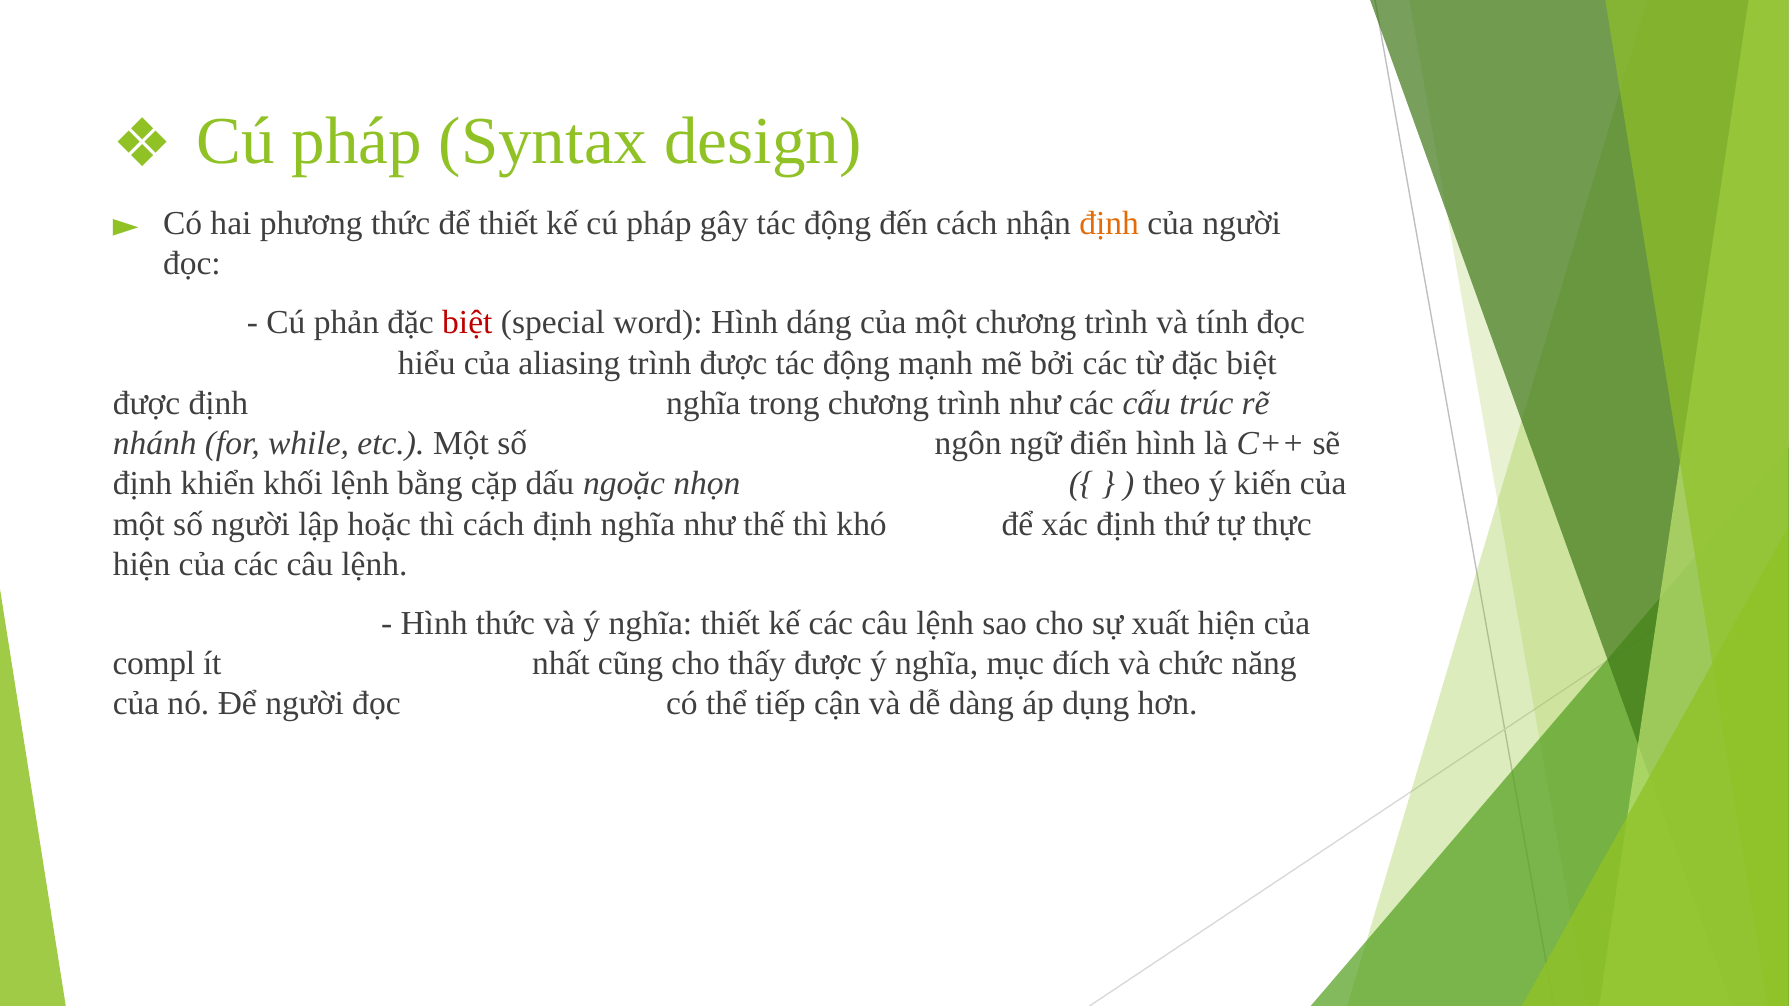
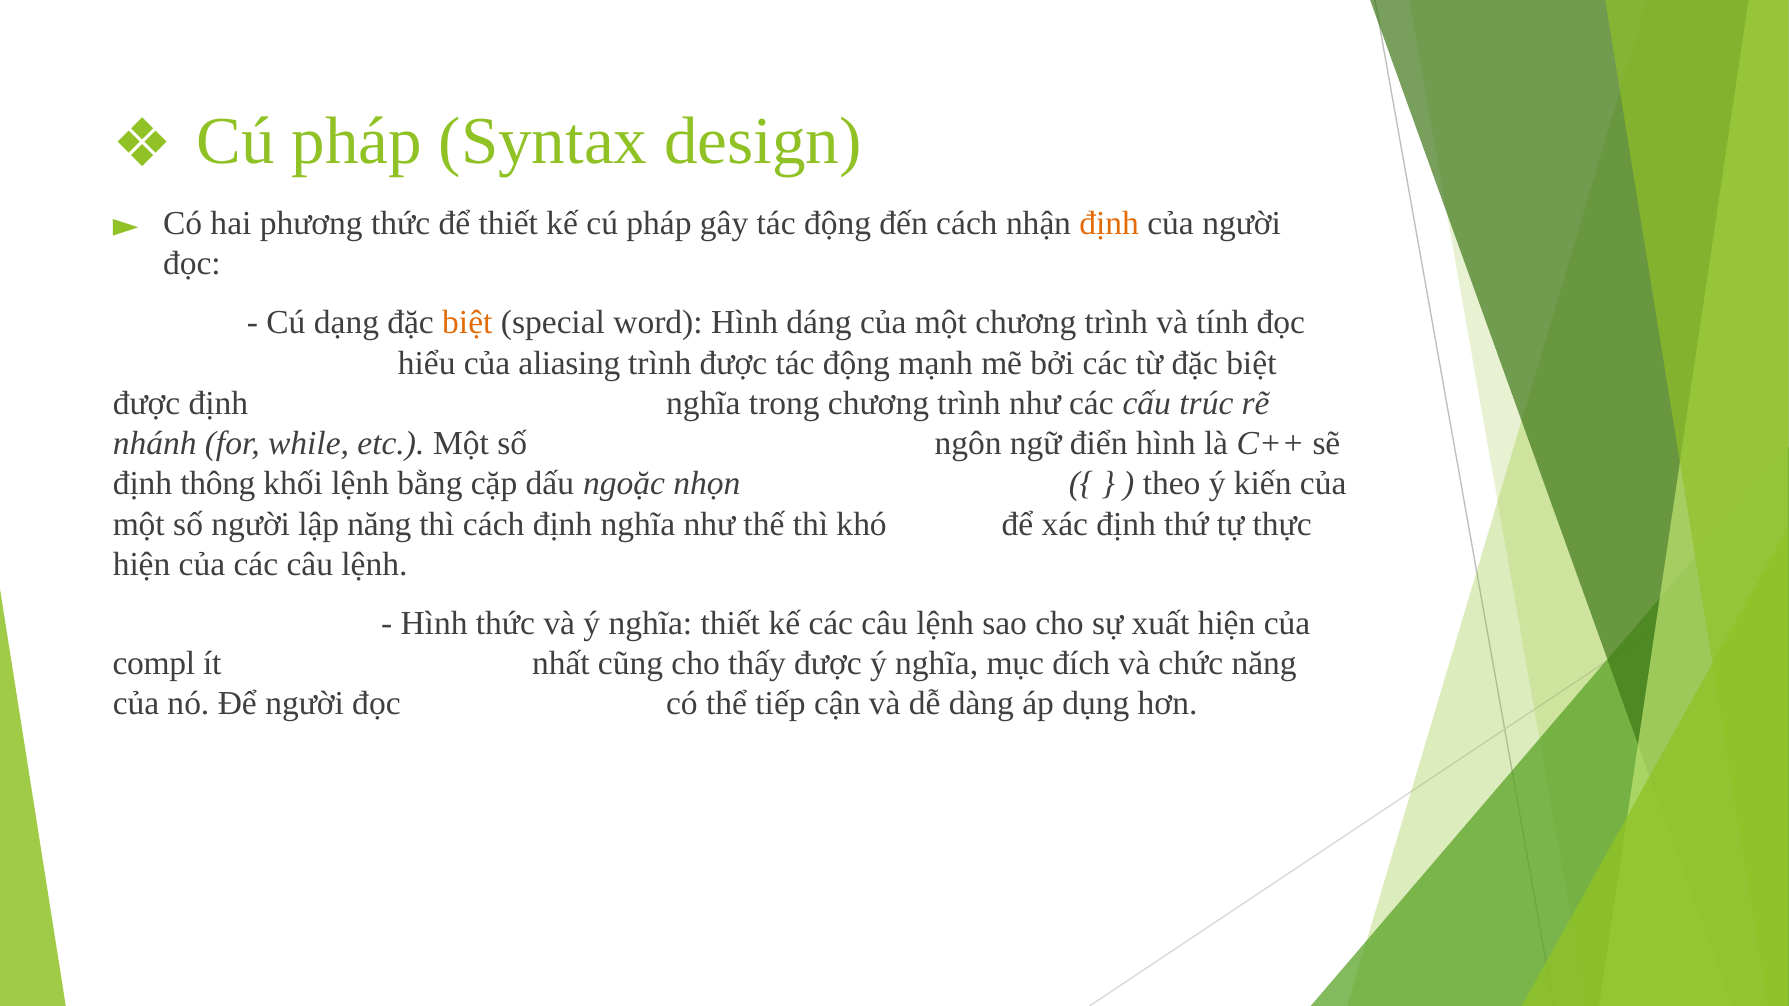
phản: phản -> dạng
biệt at (467, 323) colour: red -> orange
khiển: khiển -> thông
lập hoặc: hoặc -> năng
